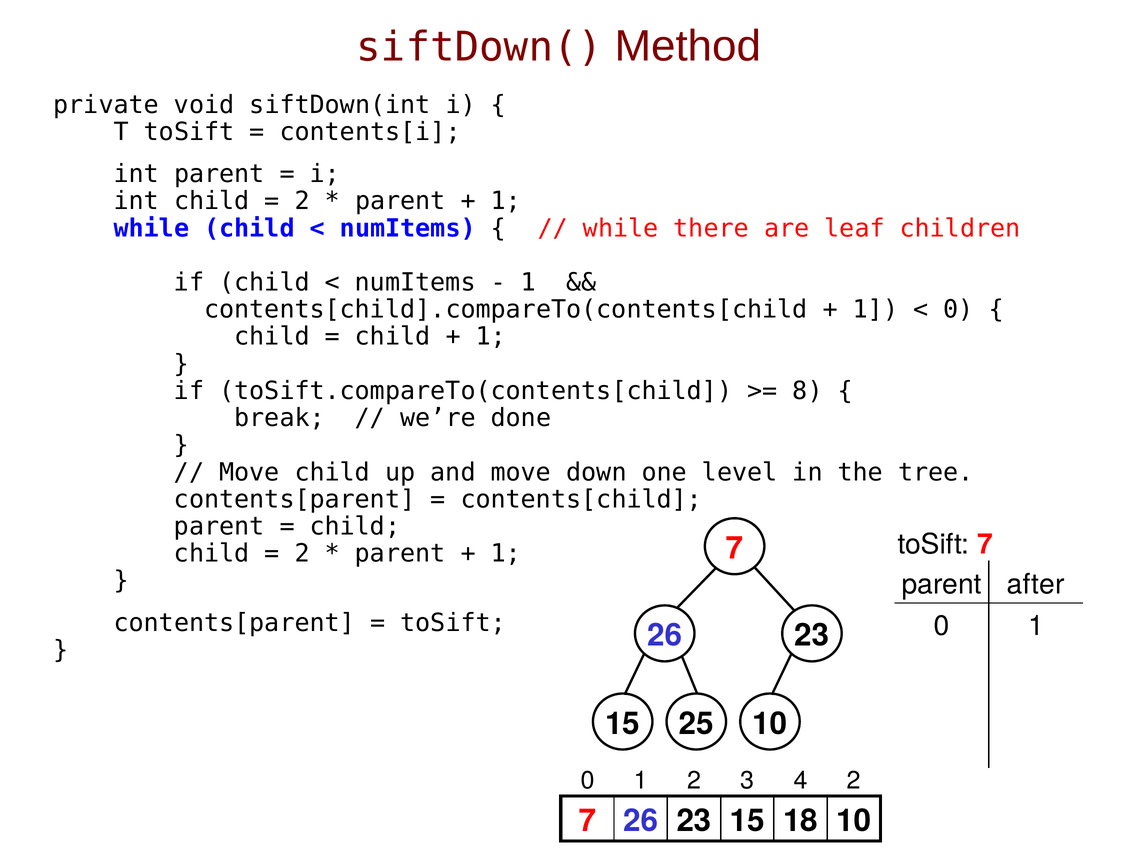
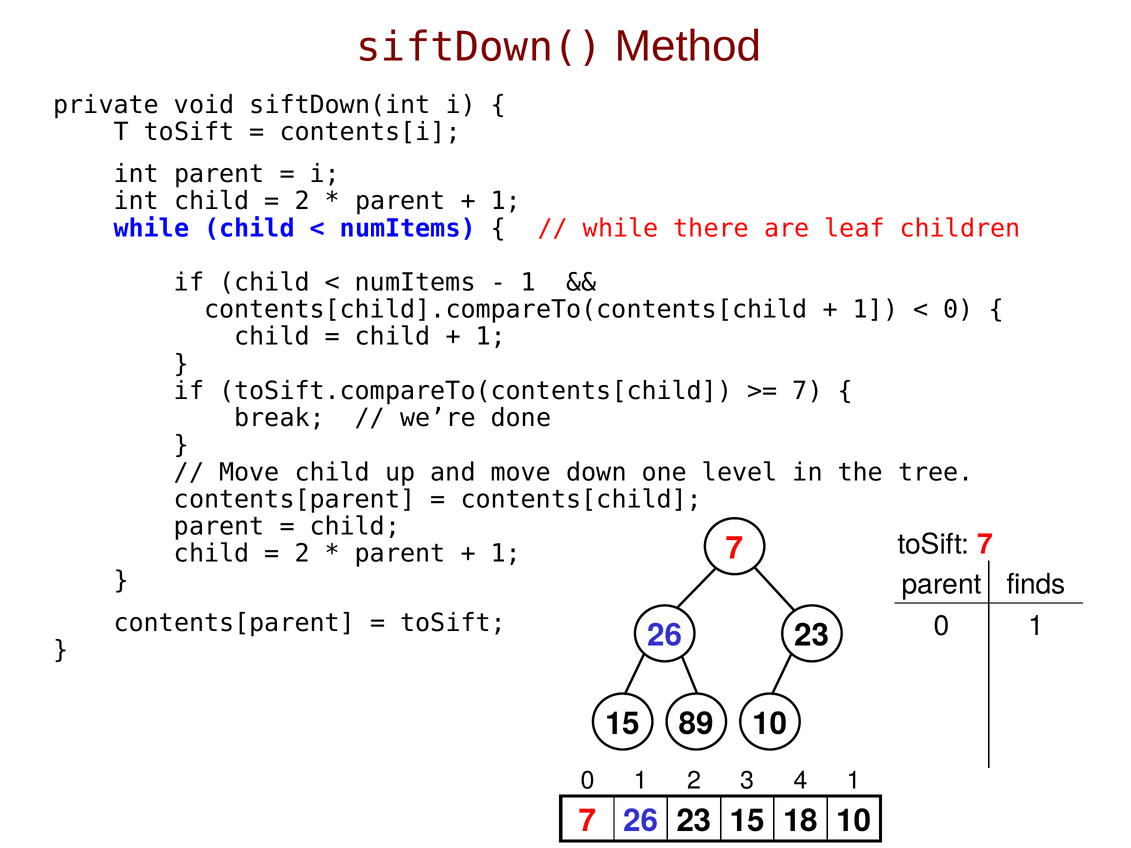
8 at (808, 391): 8 -> 7
after: after -> finds
25: 25 -> 89
4 2: 2 -> 1
